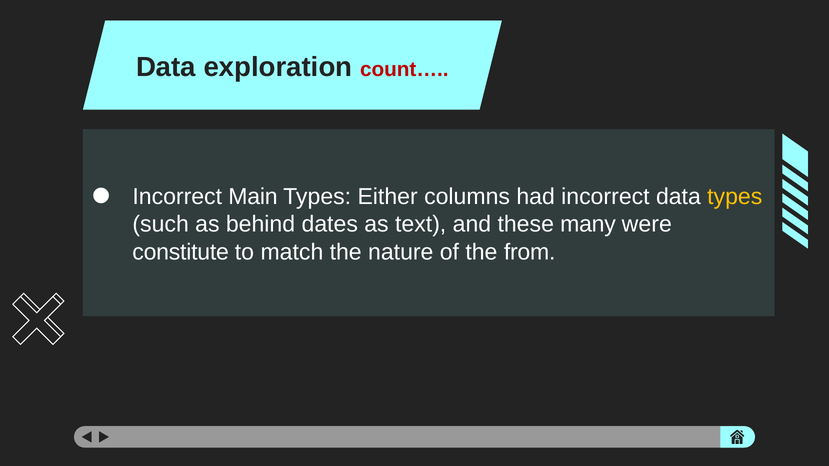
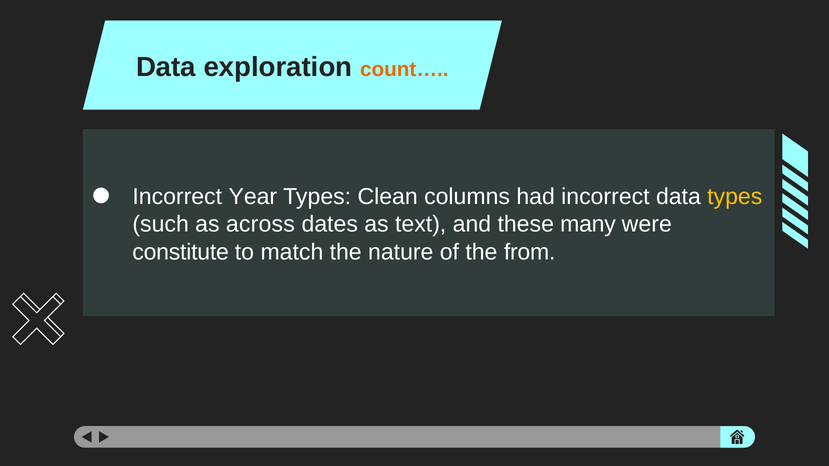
count… colour: red -> orange
Main: Main -> Year
Either: Either -> Clean
behind: behind -> across
